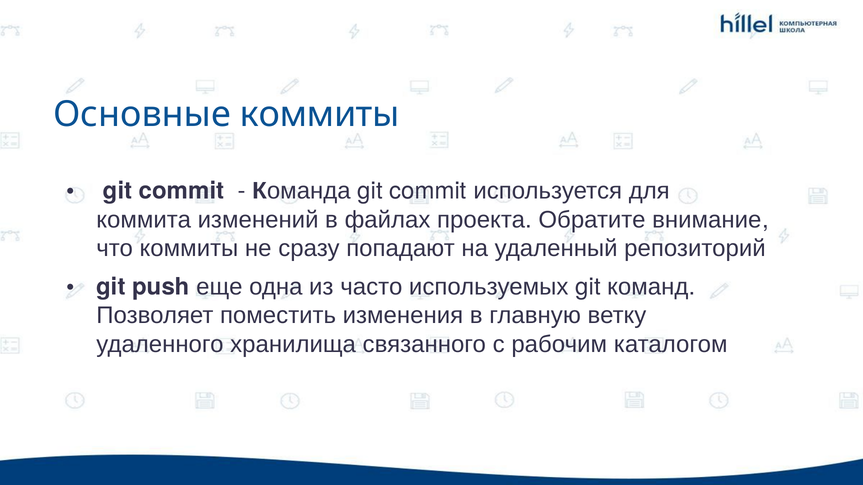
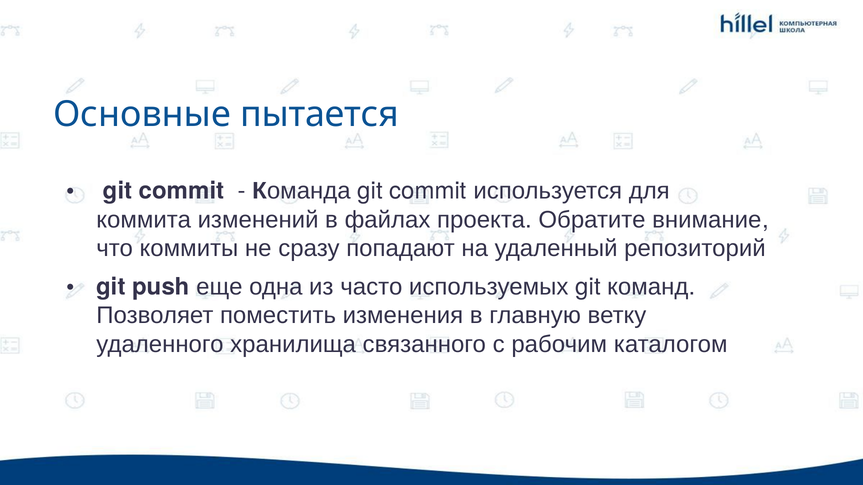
Основные коммиты: коммиты -> пытается
